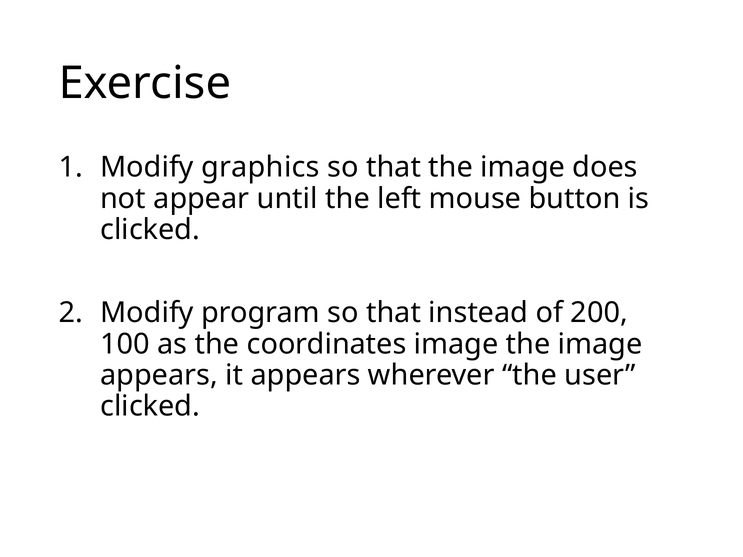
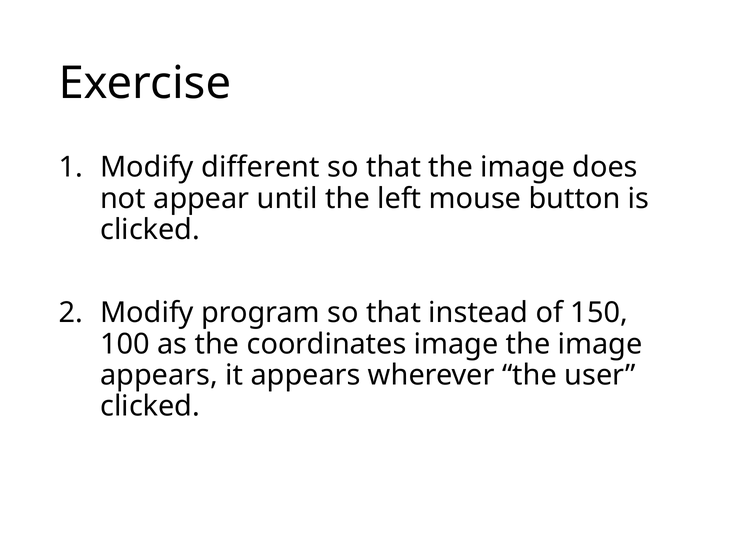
graphics: graphics -> different
200: 200 -> 150
